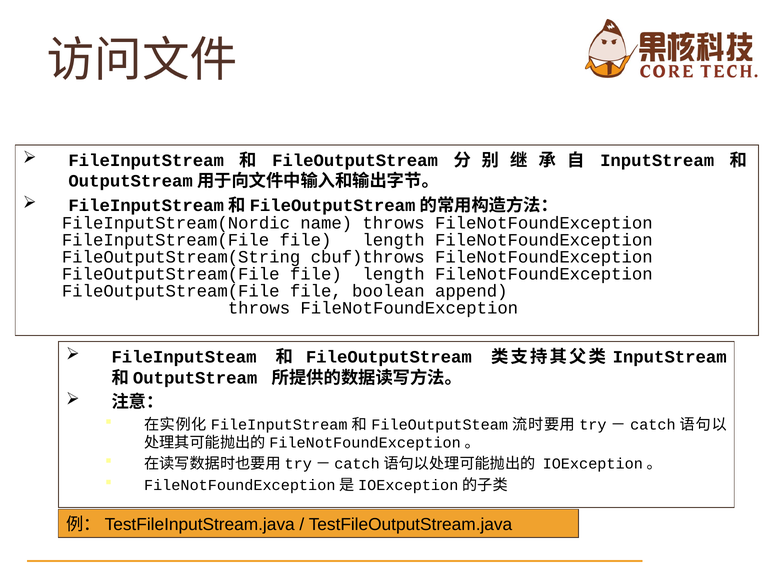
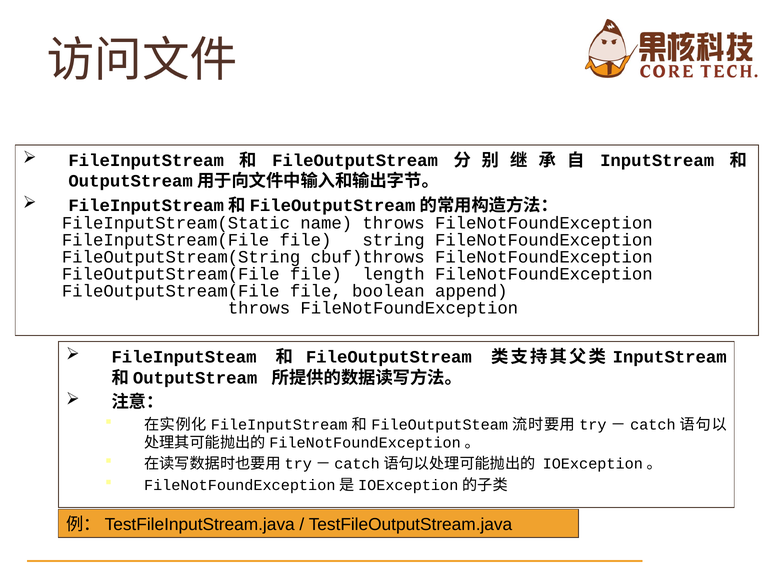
FileInputStream(Nordic: FileInputStream(Nordic -> FileInputStream(Static
FileInputStream(File file length: length -> string
